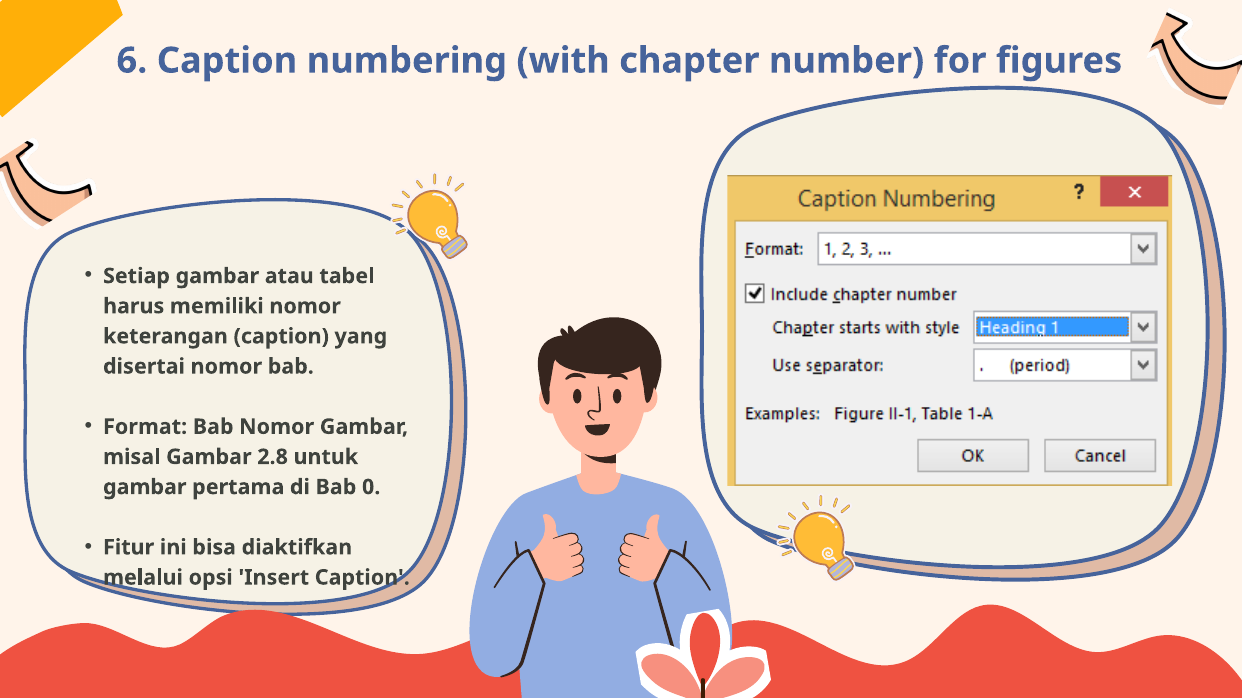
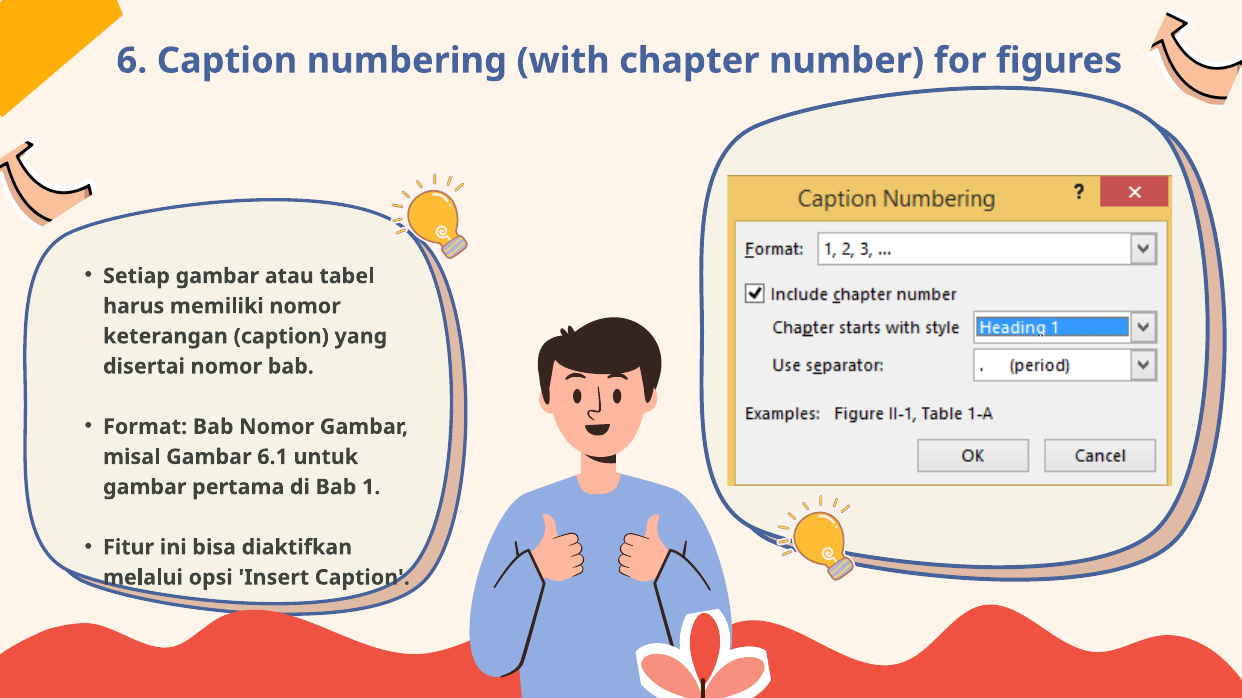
2.8: 2.8 -> 6.1
0: 0 -> 1
